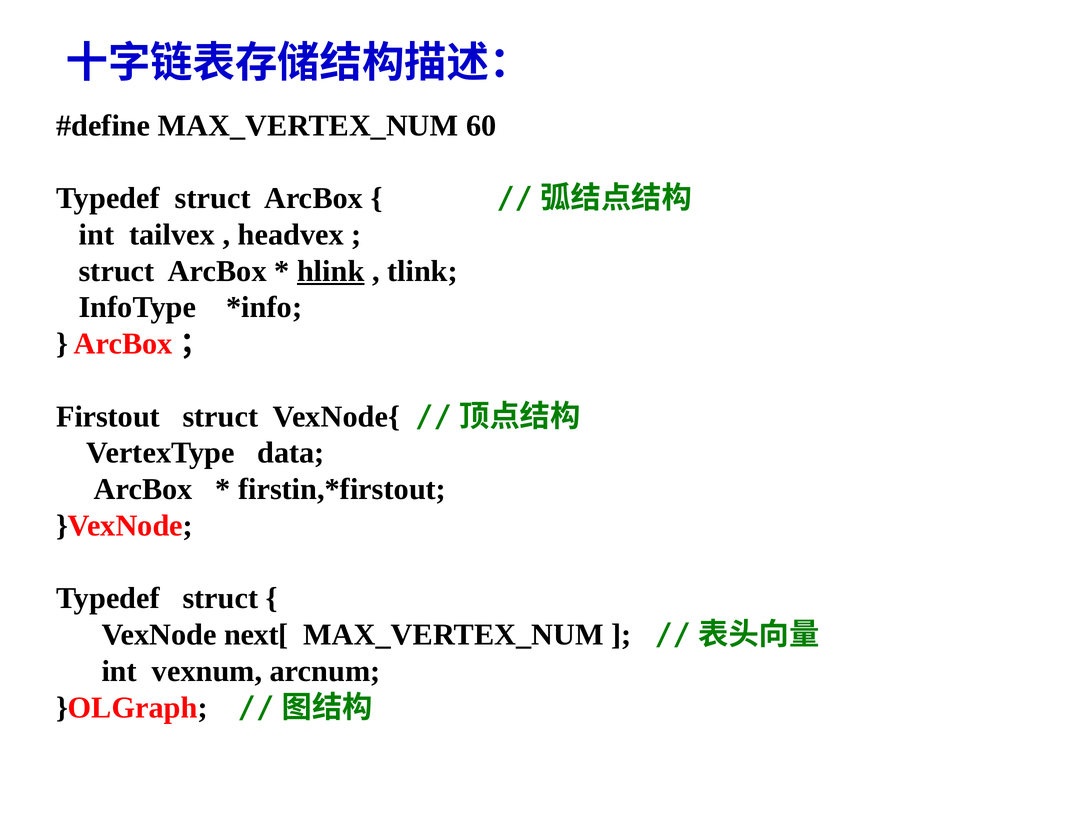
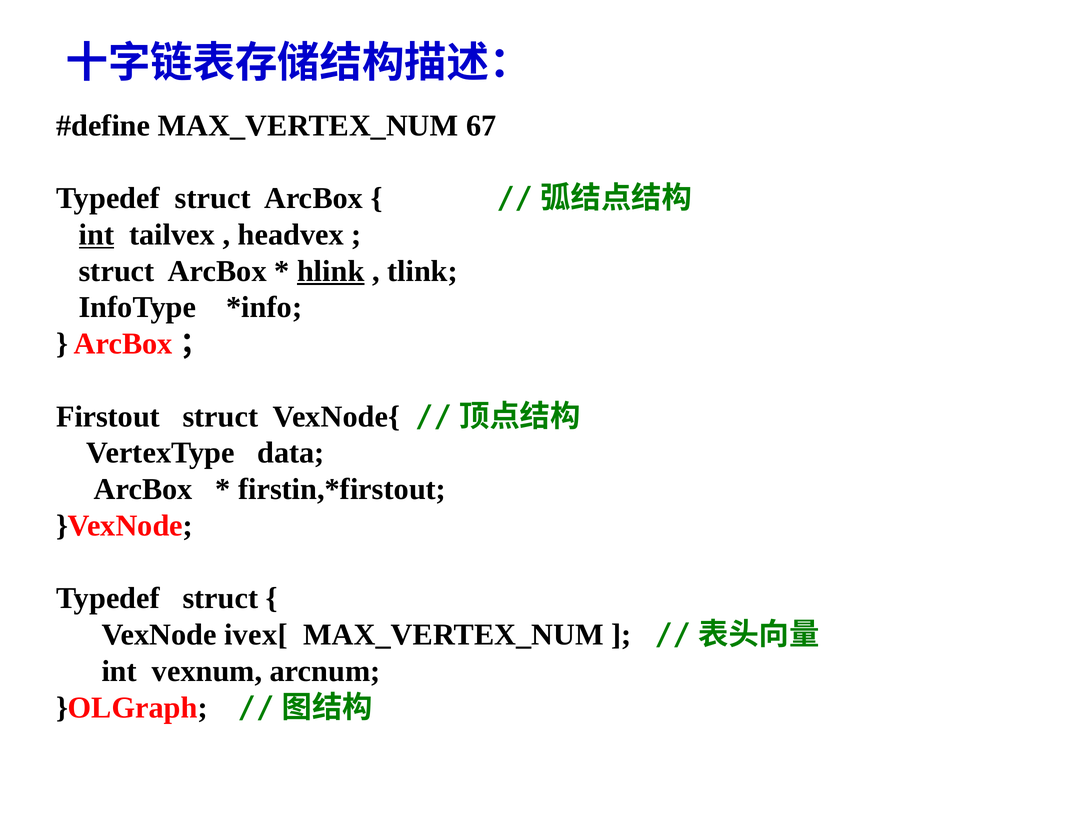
60: 60 -> 67
int at (96, 235) underline: none -> present
next[: next[ -> ivex[
